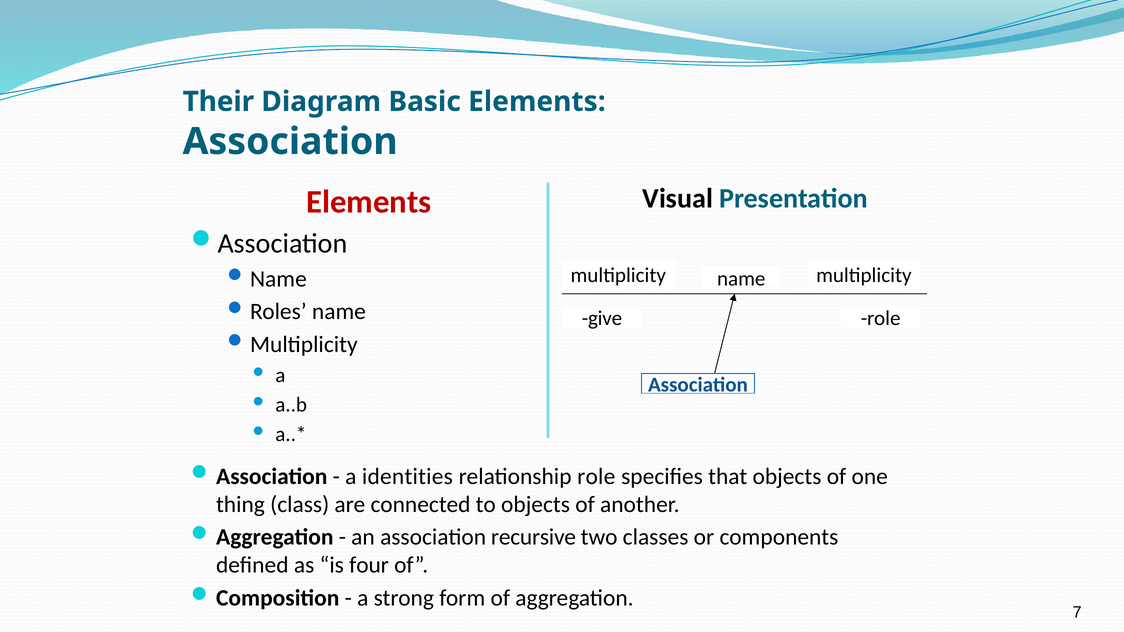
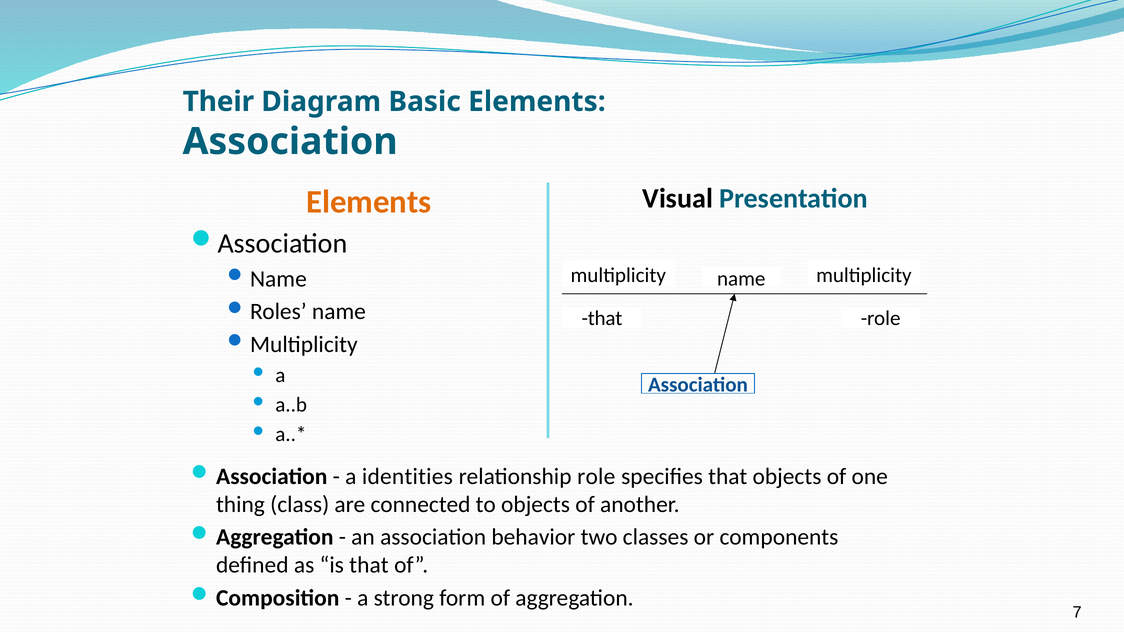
Elements at (369, 202) colour: red -> orange
give at (602, 319): give -> that
recursive: recursive -> behavior
is four: four -> that
